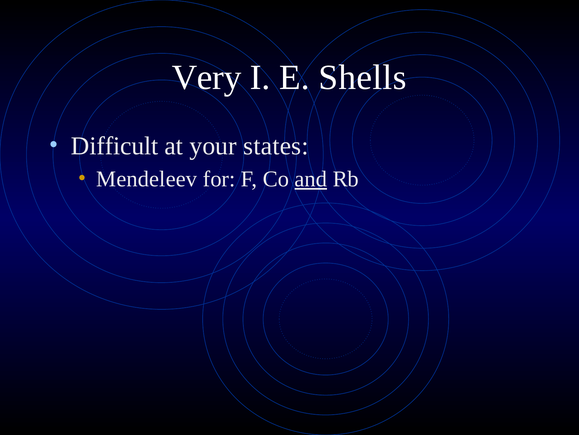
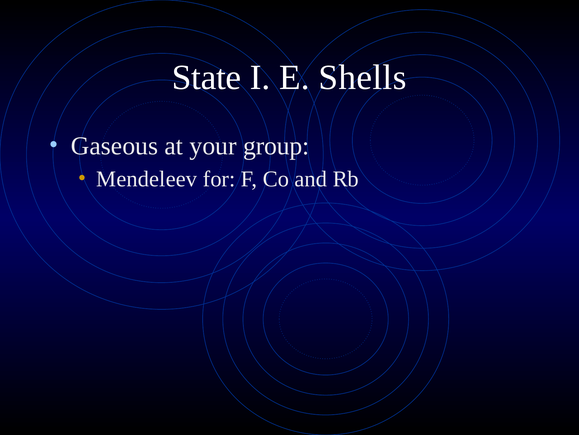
Very: Very -> State
Difficult: Difficult -> Gaseous
states: states -> group
and underline: present -> none
